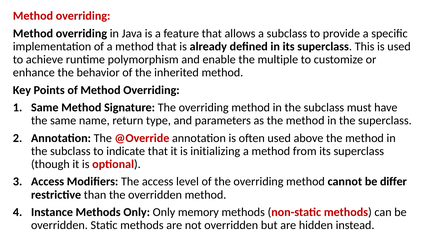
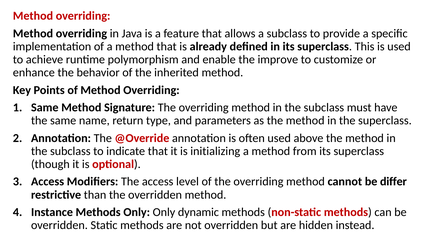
multiple: multiple -> improve
memory: memory -> dynamic
